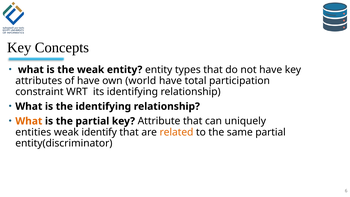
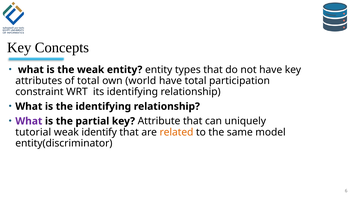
of have: have -> total
What at (29, 121) colour: orange -> purple
entities: entities -> tutorial
same partial: partial -> model
